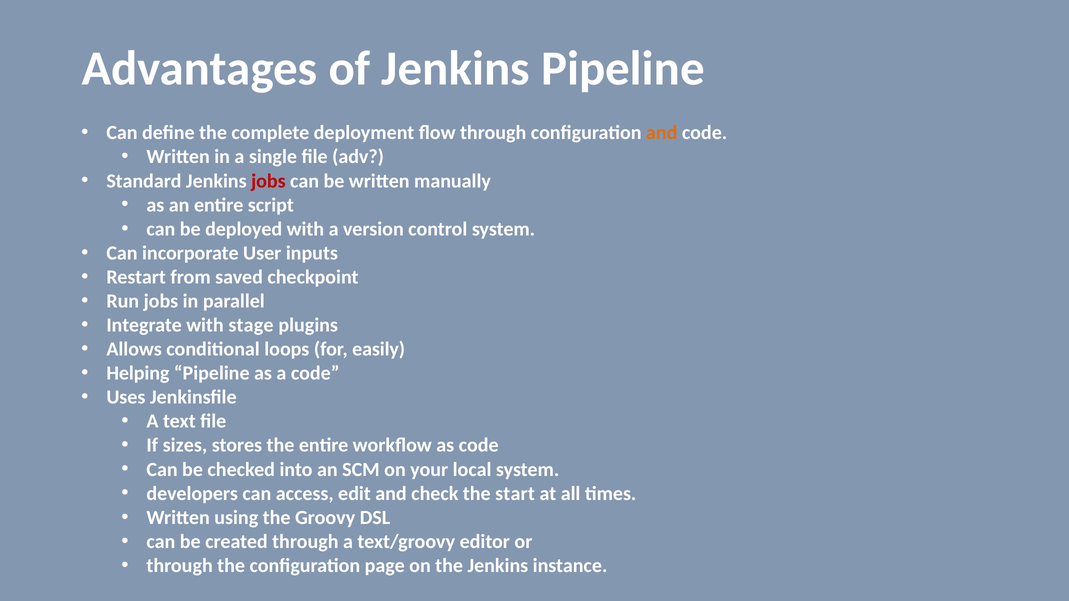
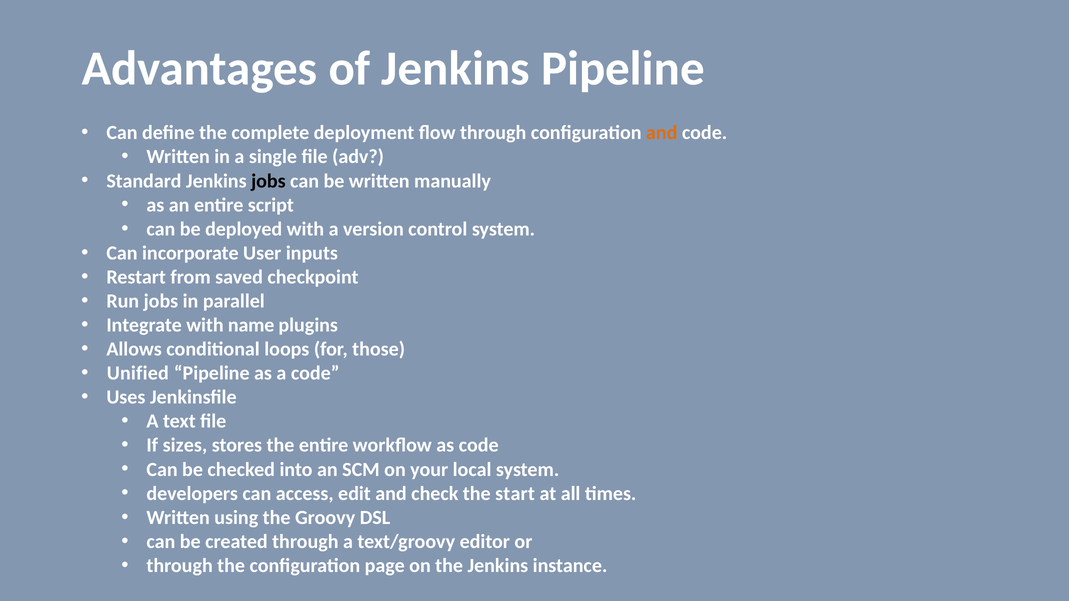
jobs at (268, 181) colour: red -> black
stage: stage -> name
easily: easily -> those
Helping: Helping -> Unified
